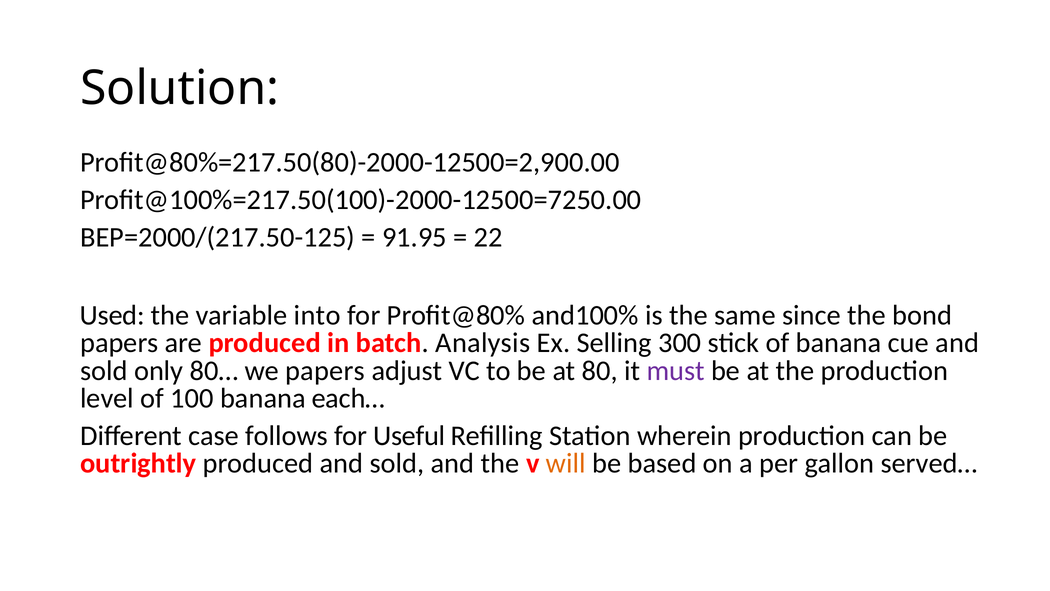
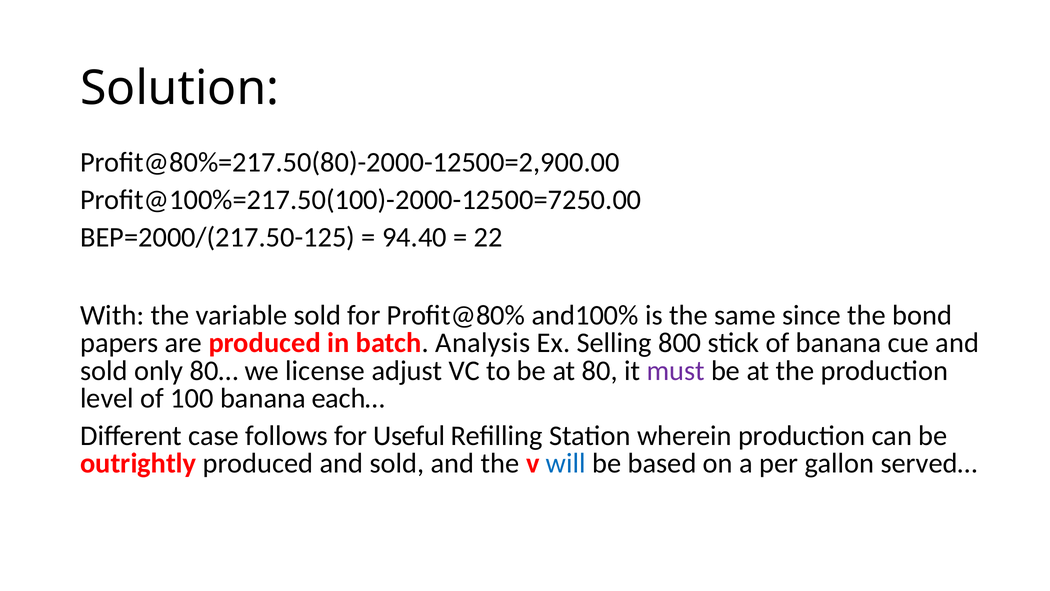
91.95: 91.95 -> 94.40
Used: Used -> With
variable into: into -> sold
300: 300 -> 800
we papers: papers -> license
will colour: orange -> blue
